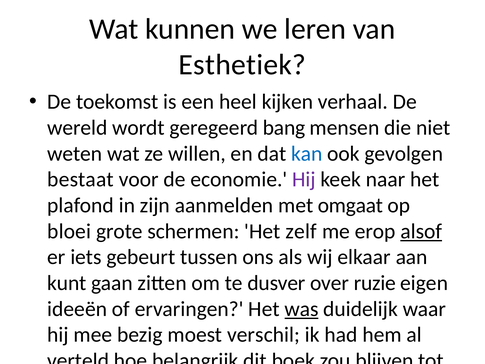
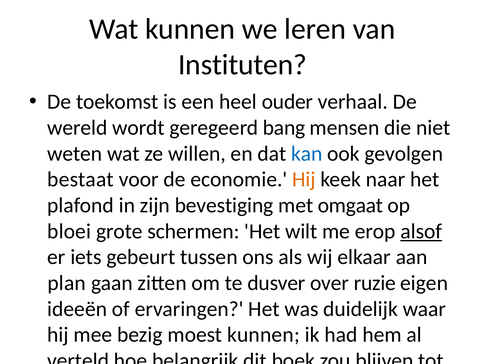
Esthetiek: Esthetiek -> Instituten
kijken: kijken -> ouder
Hij at (304, 179) colour: purple -> orange
aanmelden: aanmelden -> bevestiging
zelf: zelf -> wilt
kunt: kunt -> plan
was underline: present -> none
moest verschil: verschil -> kunnen
